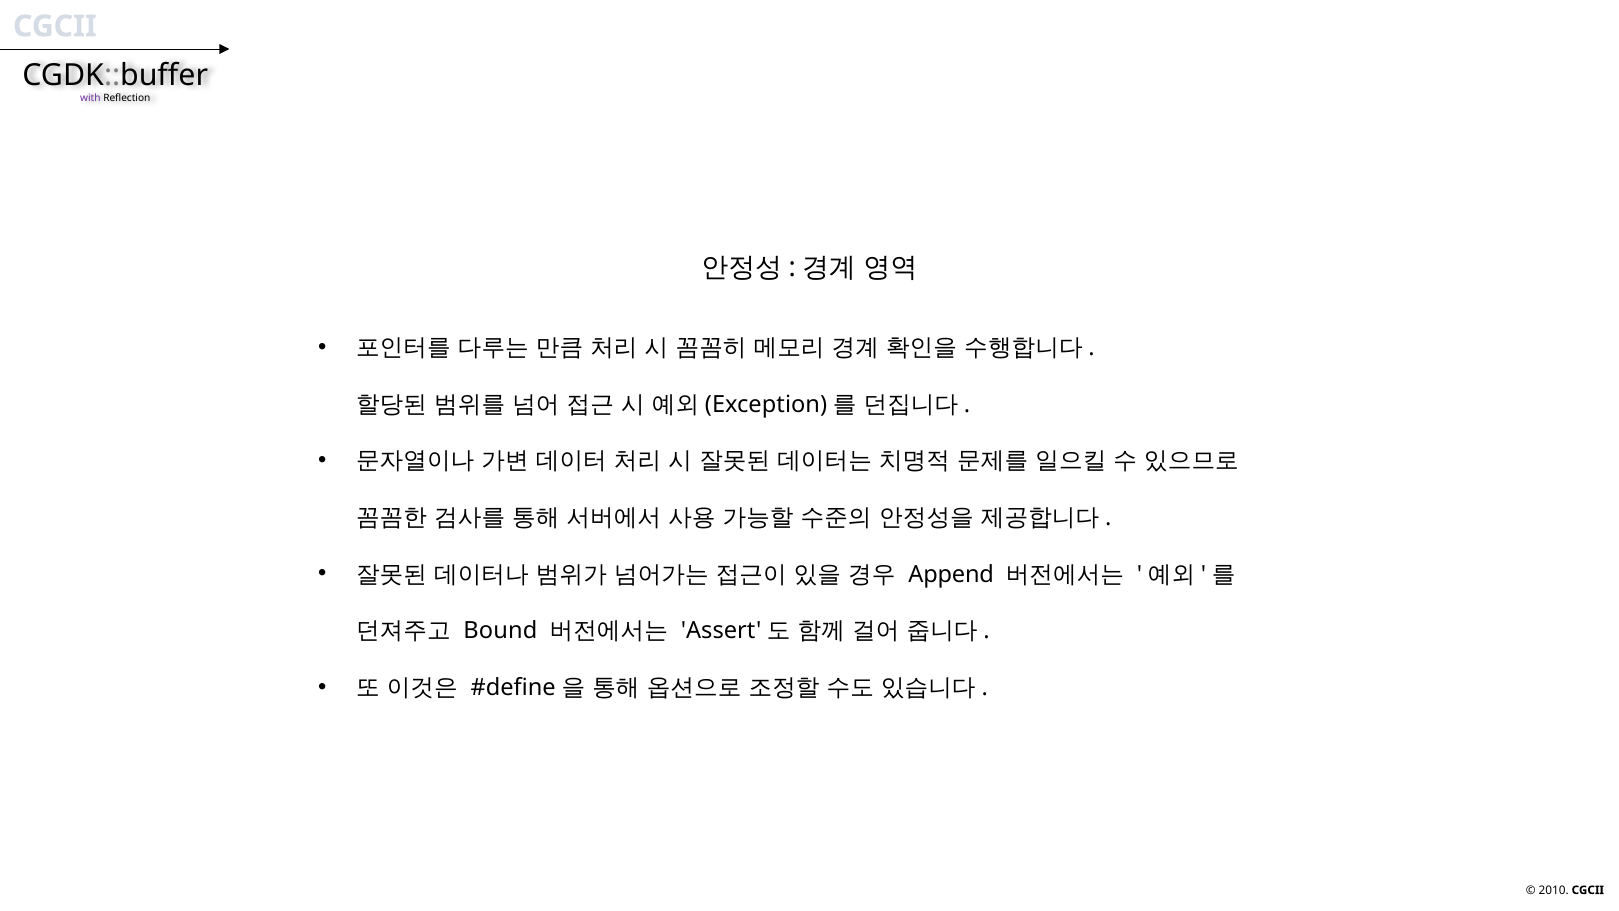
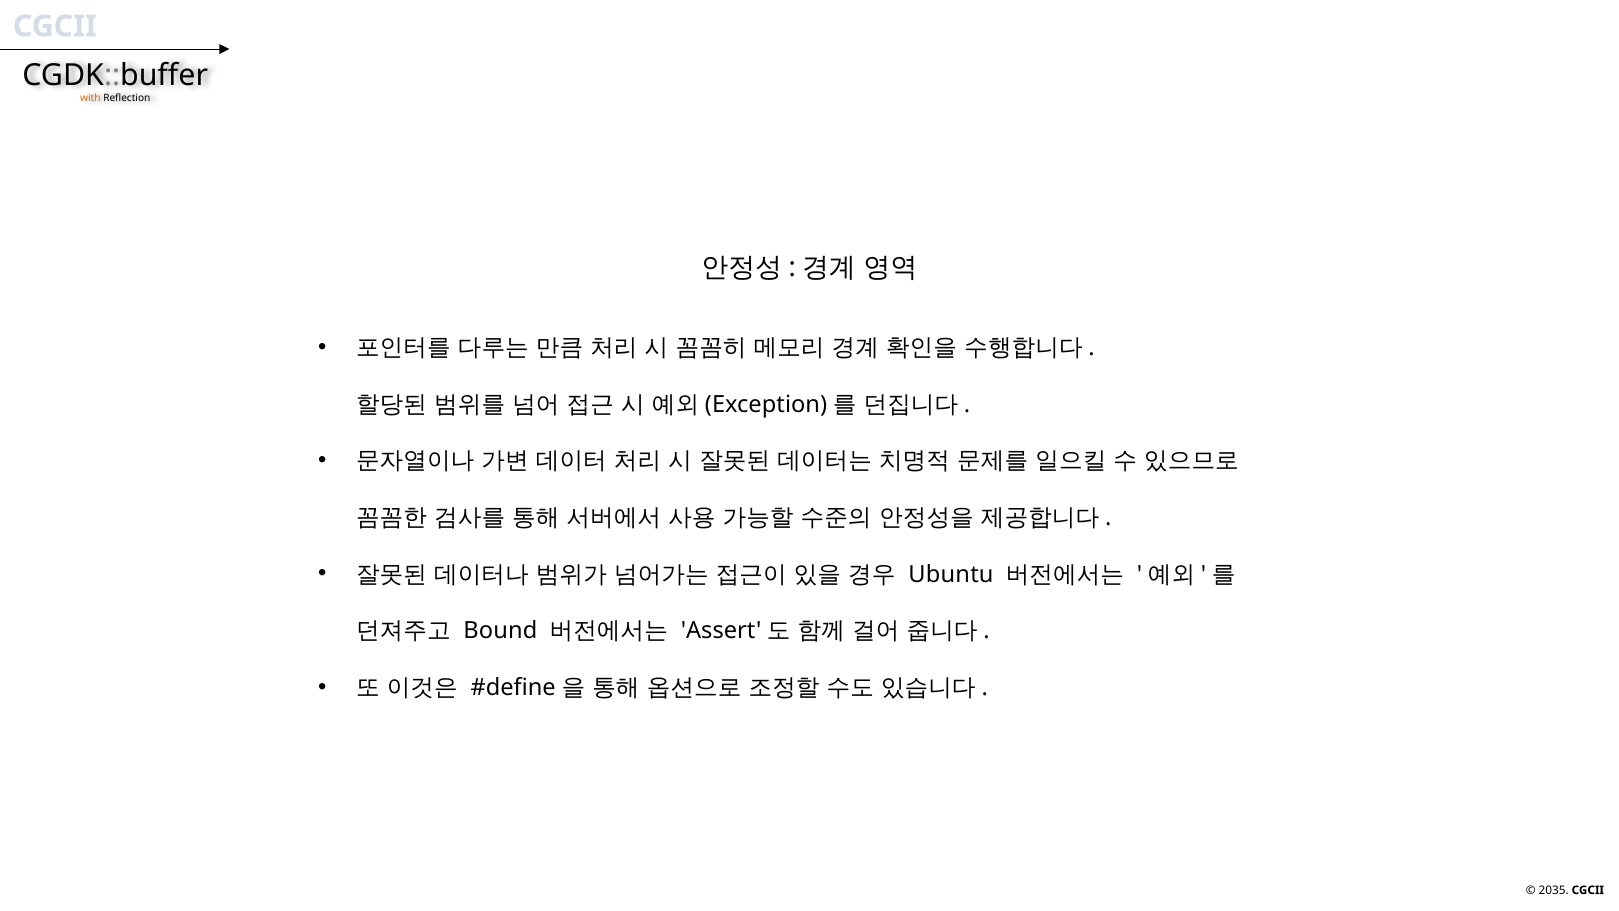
with colour: purple -> orange
Append: Append -> Ubuntu
2010: 2010 -> 2035
